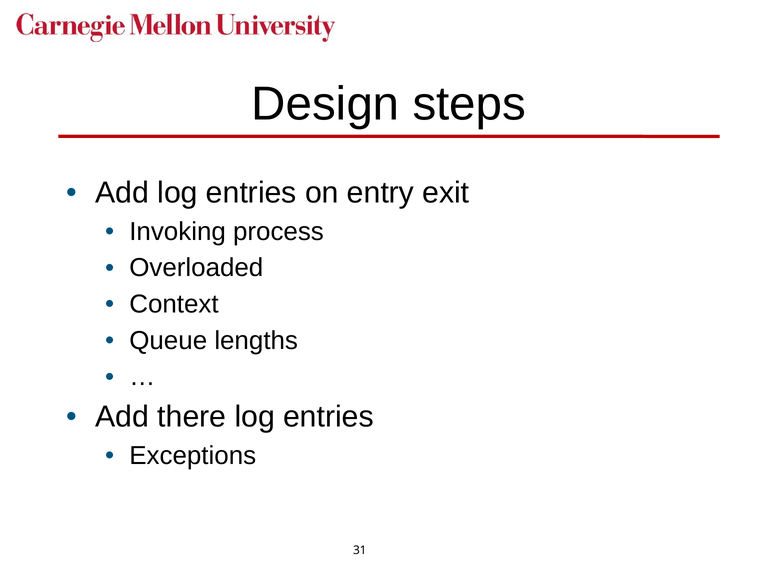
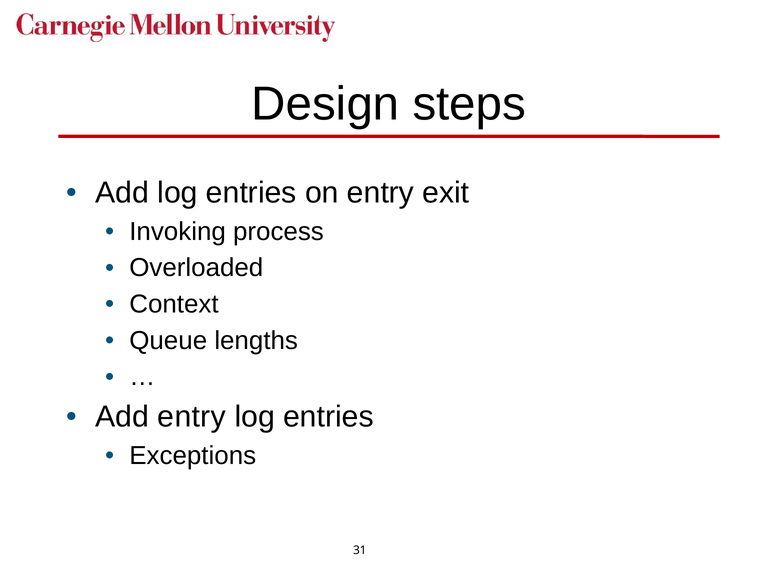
Add there: there -> entry
